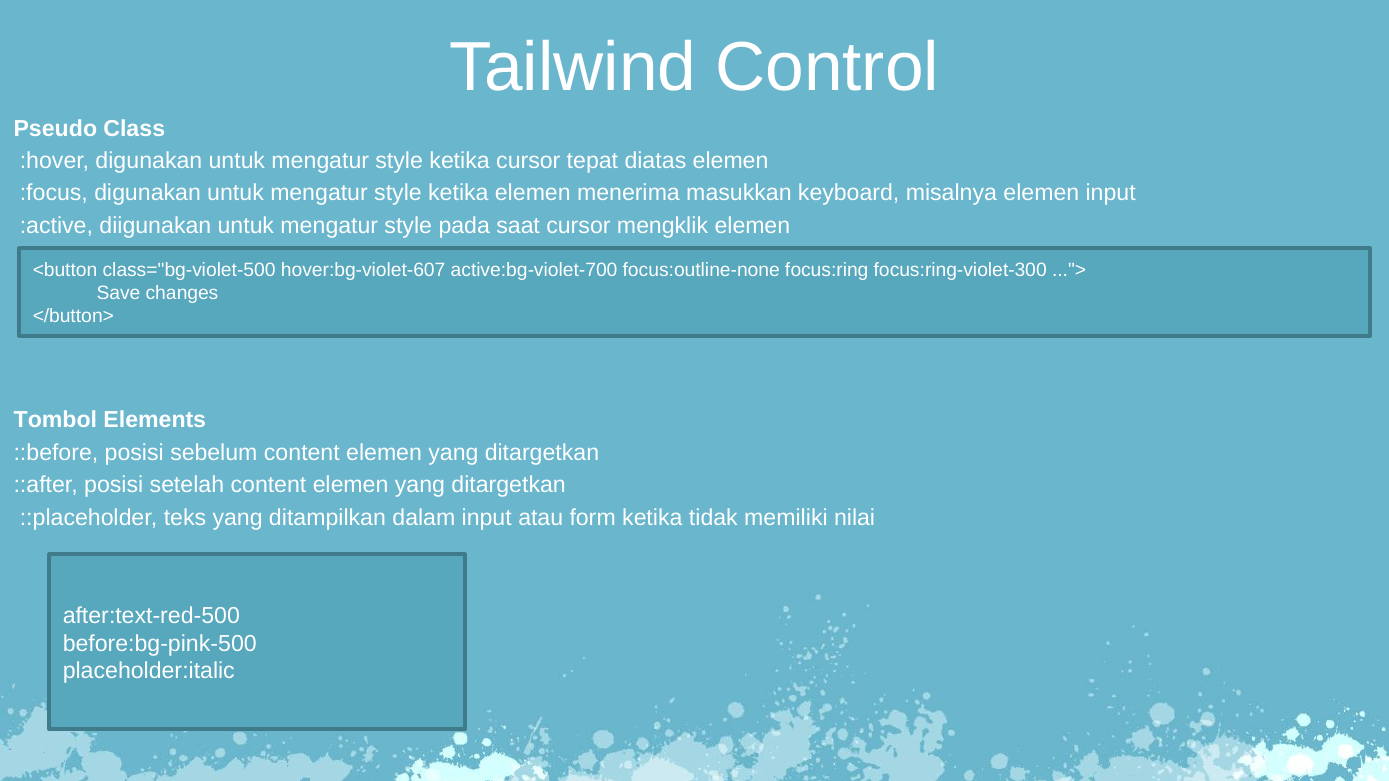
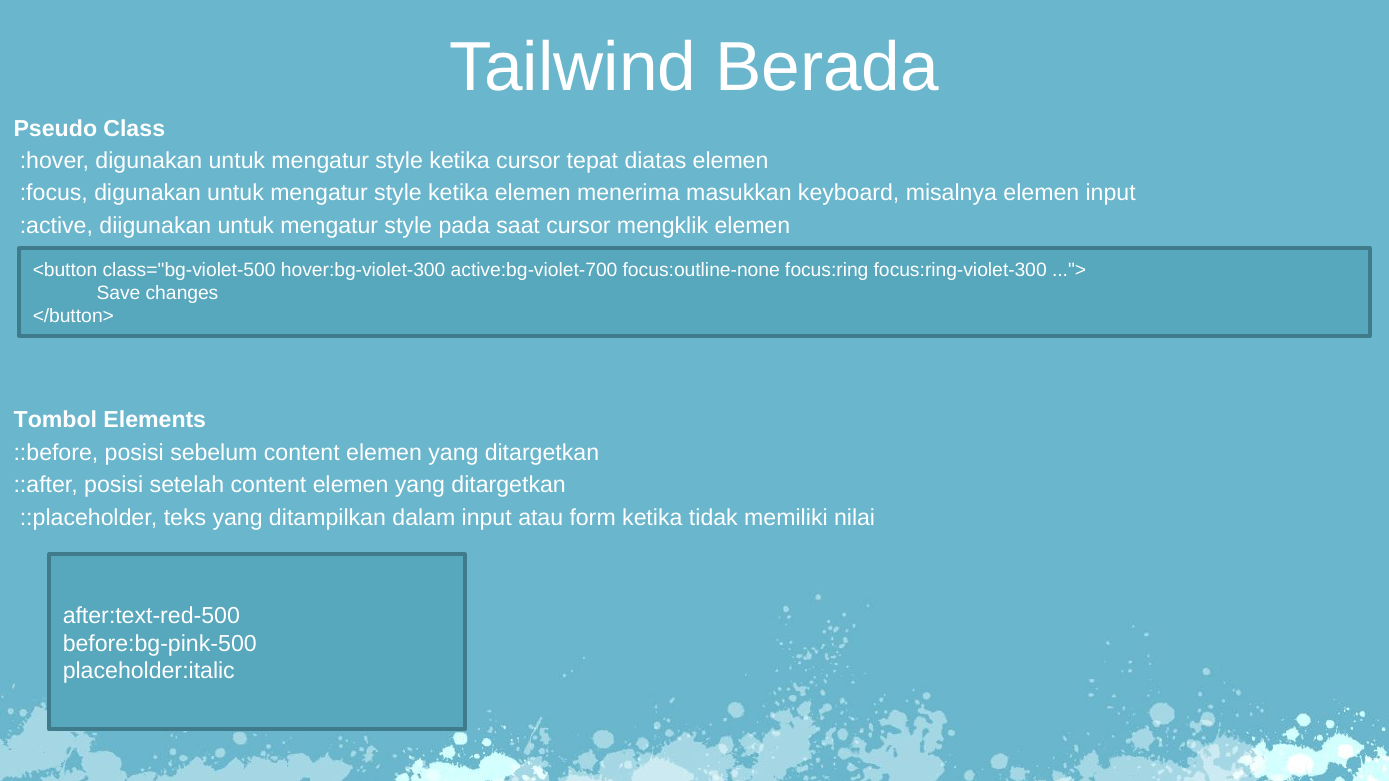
Control: Control -> Berada
hover:bg-violet-607: hover:bg-violet-607 -> hover:bg-violet-300
